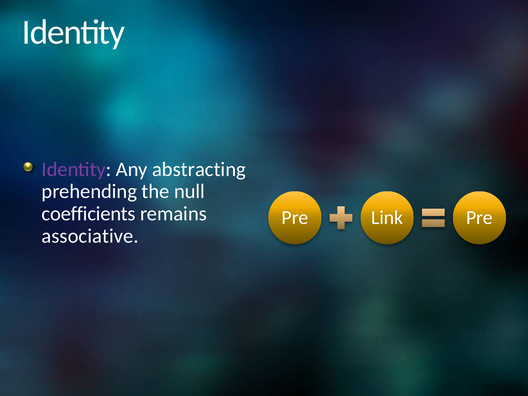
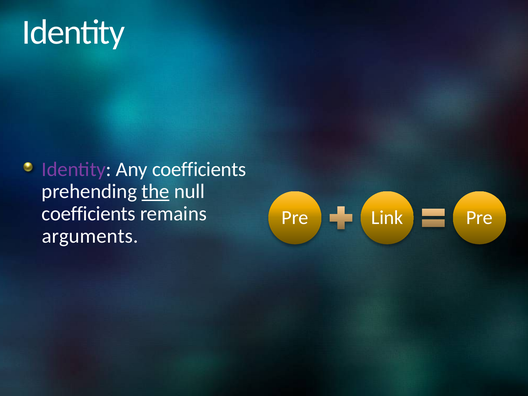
Any abstracting: abstracting -> coefficients
the underline: none -> present
associative: associative -> arguments
